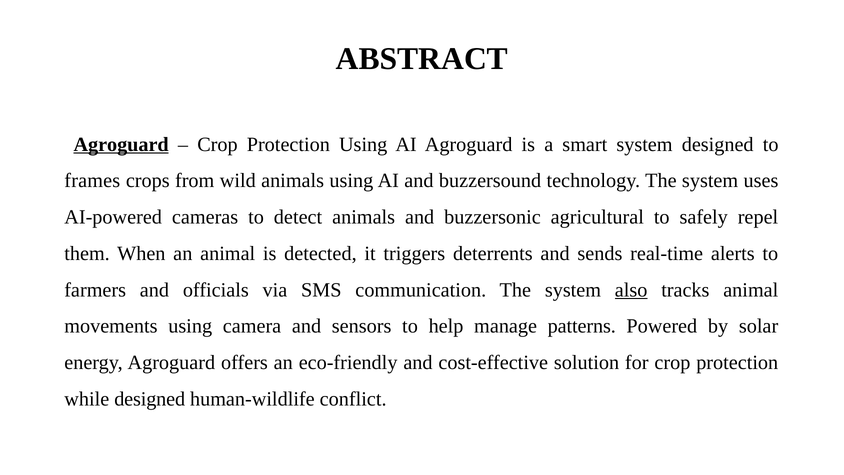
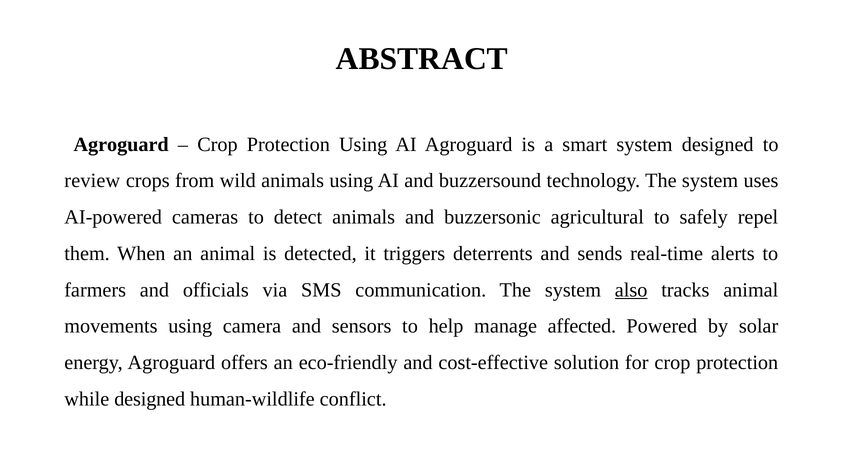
Agroguard at (121, 144) underline: present -> none
frames: frames -> review
patterns: patterns -> affected
